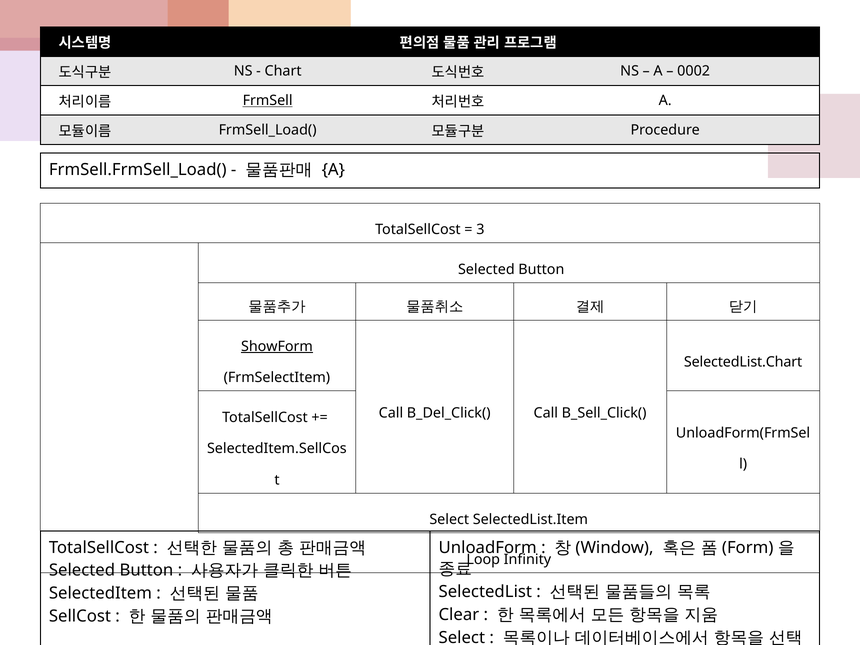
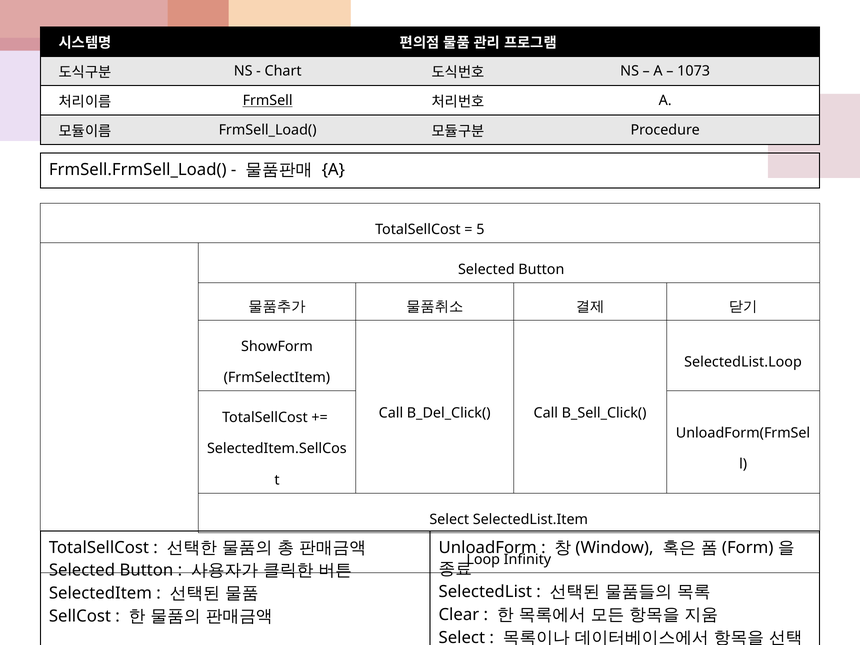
0002: 0002 -> 1073
3: 3 -> 5
ShowForm underline: present -> none
SelectedList.Chart: SelectedList.Chart -> SelectedList.Loop
